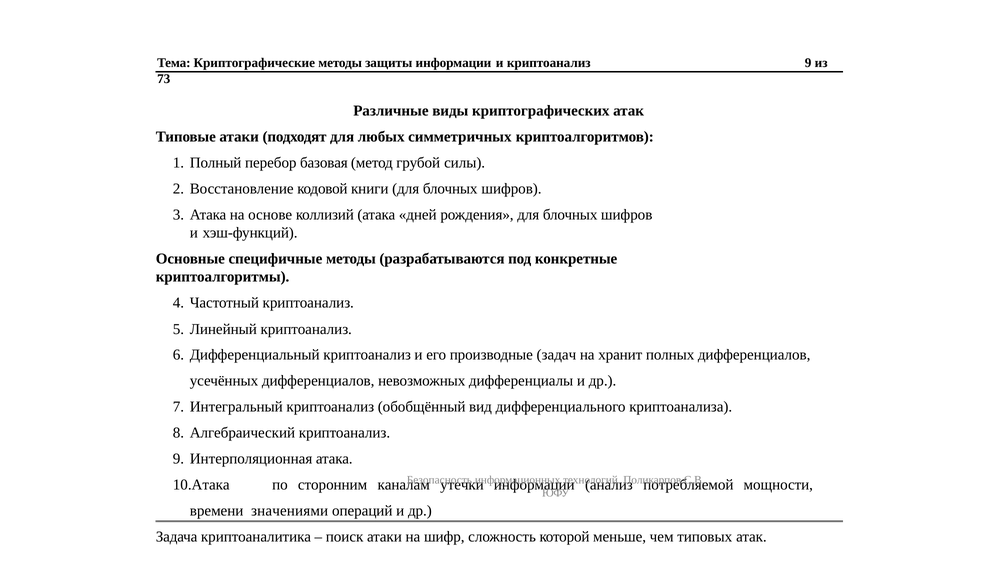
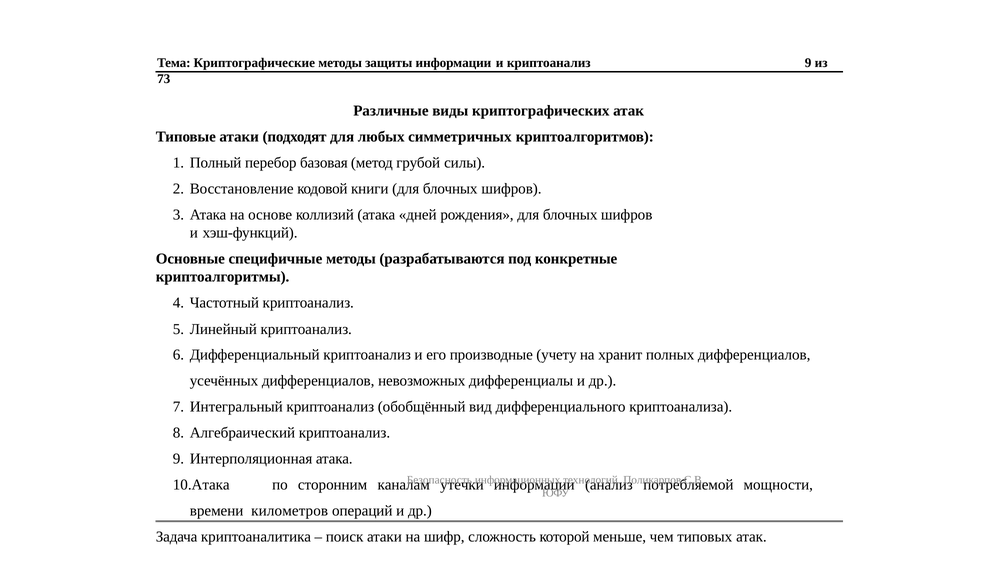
задач: задач -> учету
значениями: значениями -> километров
